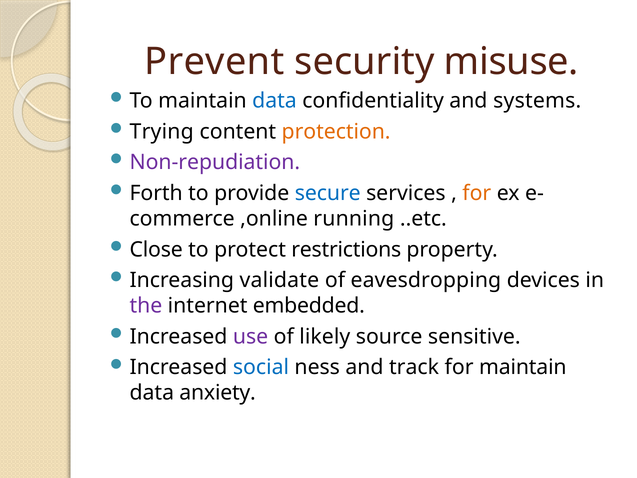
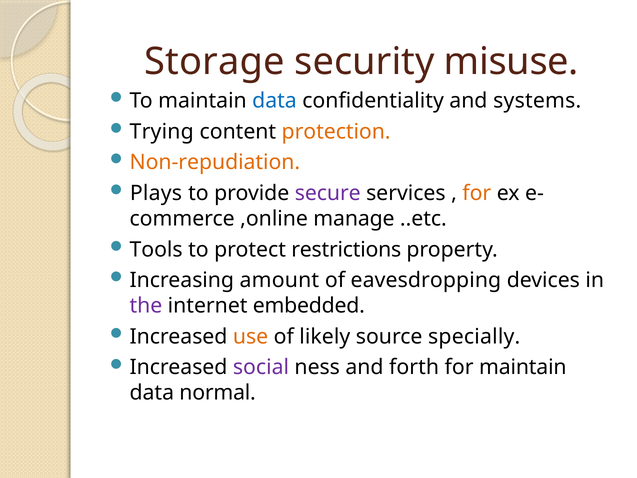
Prevent: Prevent -> Storage
Non-repudiation colour: purple -> orange
Forth: Forth -> Plays
secure colour: blue -> purple
running: running -> manage
Close: Close -> Tools
validate: validate -> amount
use colour: purple -> orange
sensitive: sensitive -> specially
social colour: blue -> purple
track: track -> forth
anxiety: anxiety -> normal
